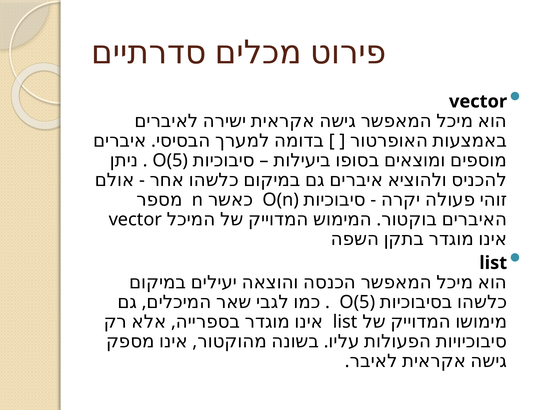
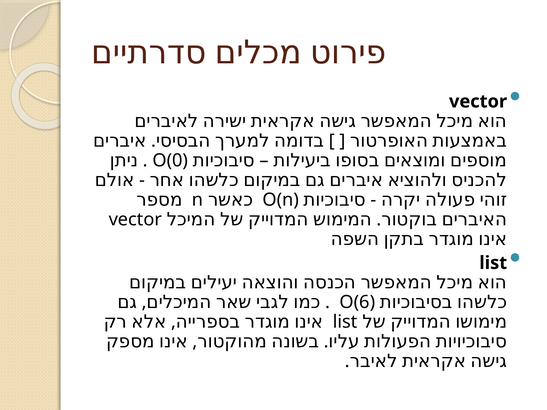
O(5 at (170, 161): O(5 -> O(0
O(5 at (357, 302): O(5 -> O(6
